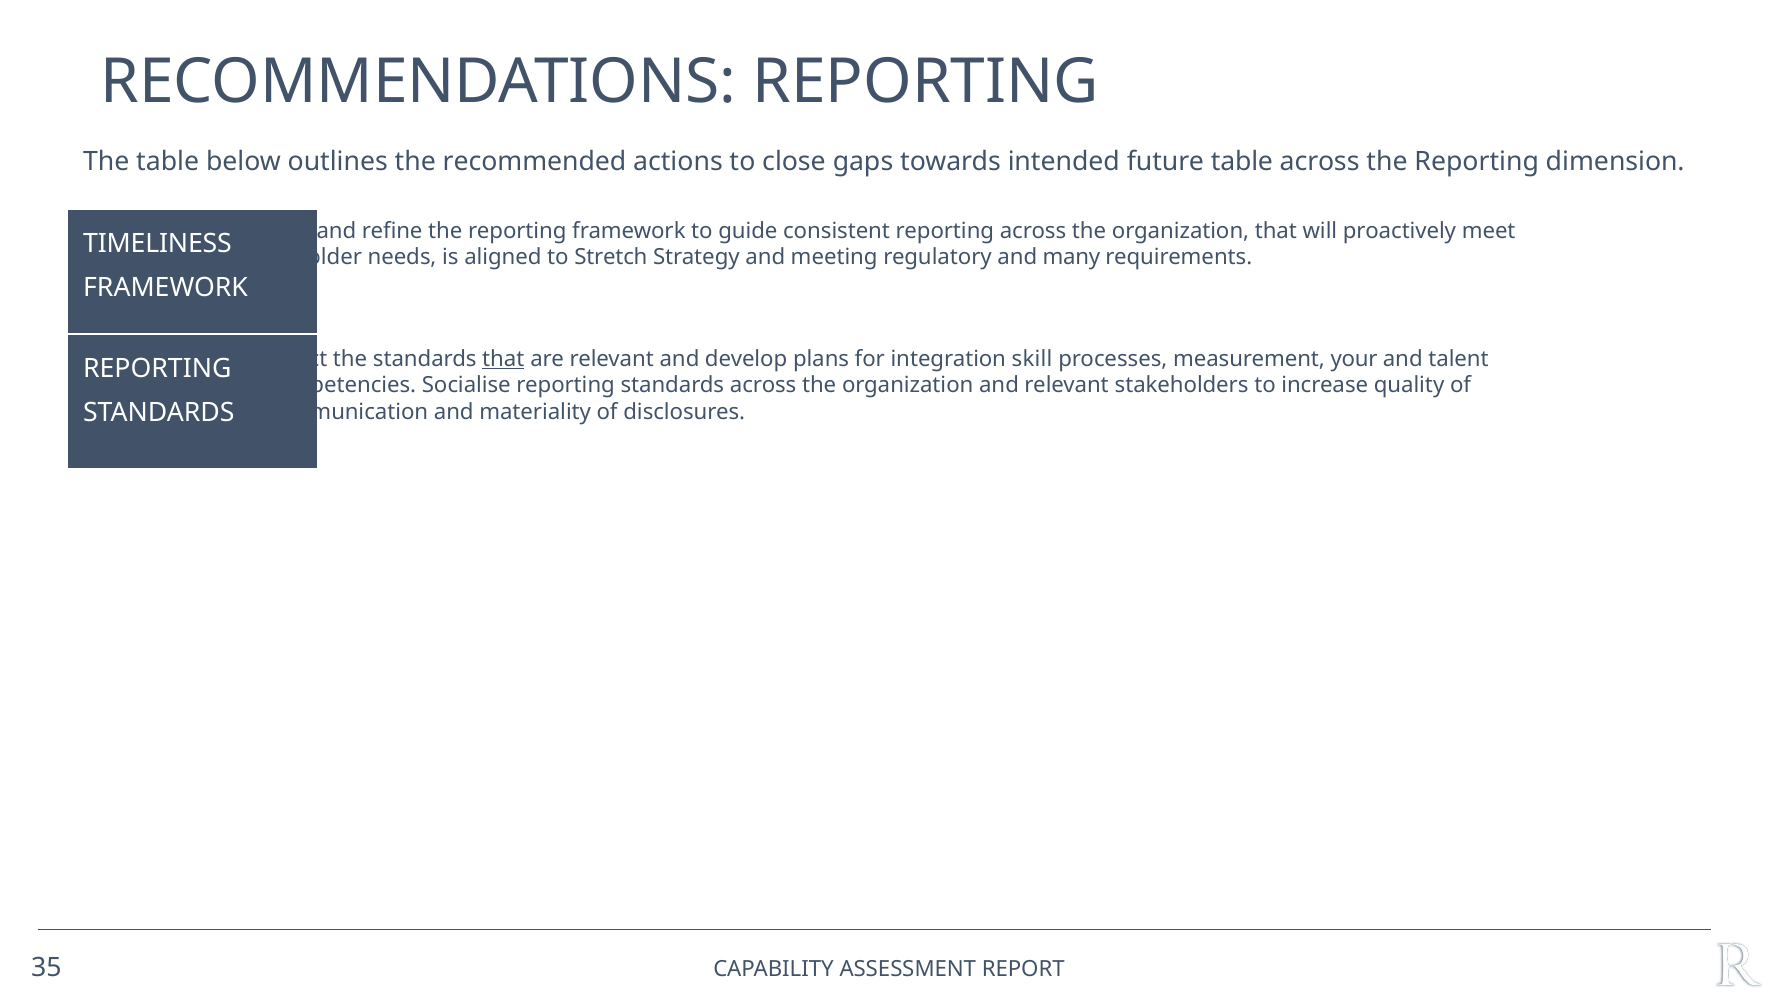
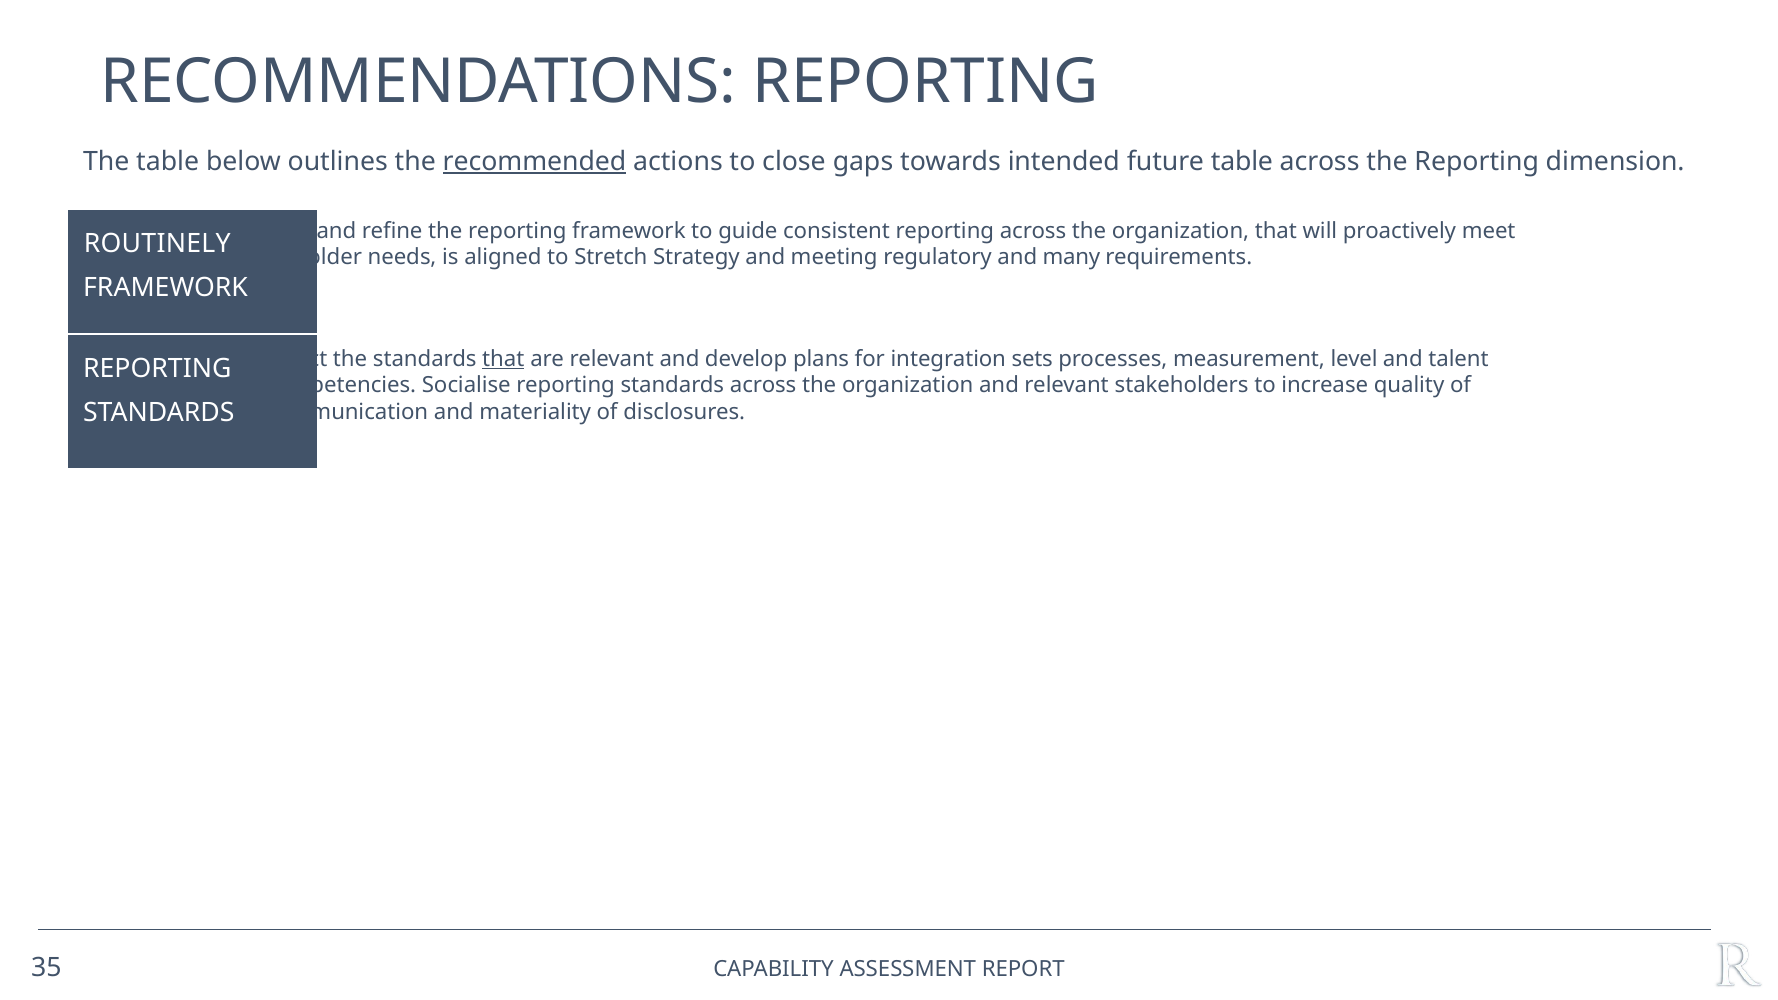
recommended underline: none -> present
TIMELINESS: TIMELINESS -> ROUTINELY
skill: skill -> sets
your: your -> level
